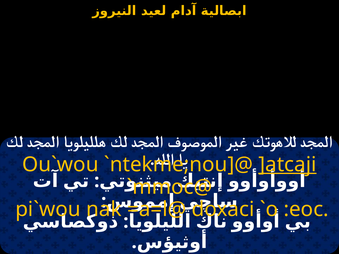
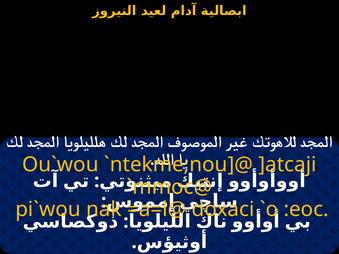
]atcaji underline: present -> none
